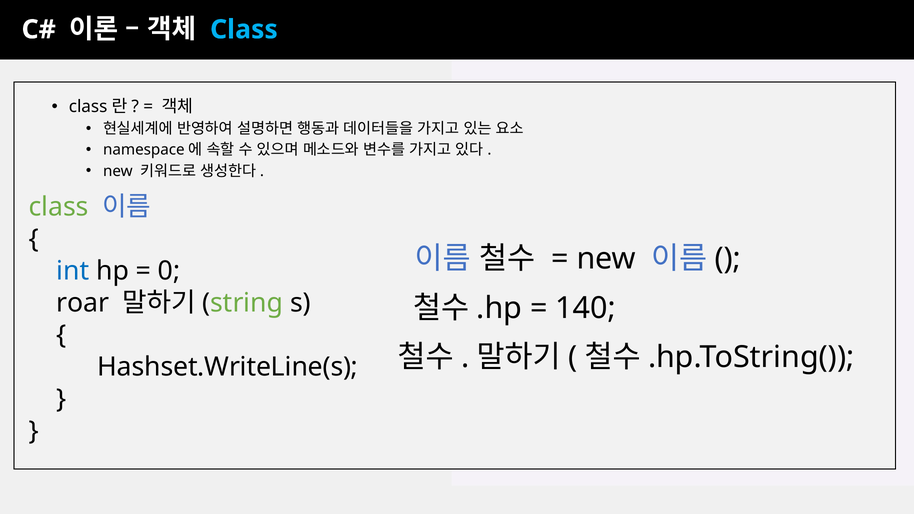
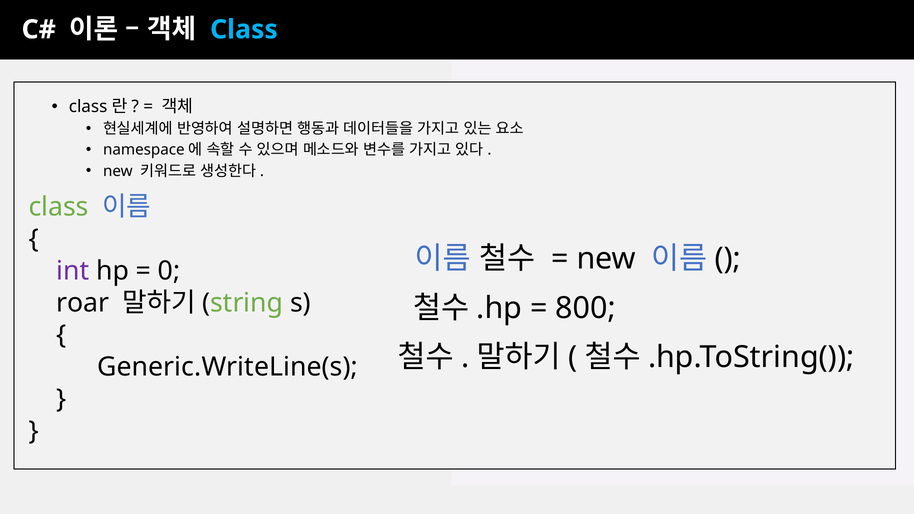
int colour: blue -> purple
140: 140 -> 800
Hashset.WriteLine(s: Hashset.WriteLine(s -> Generic.WriteLine(s
